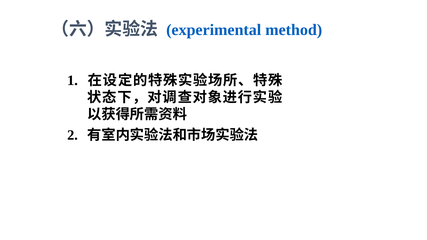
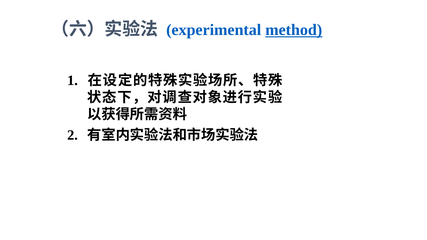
method underline: none -> present
